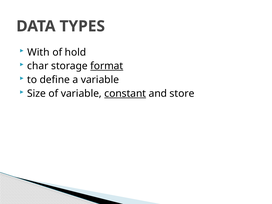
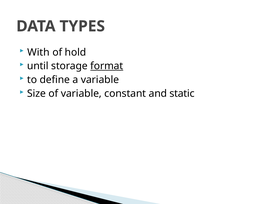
char: char -> until
constant underline: present -> none
store: store -> static
